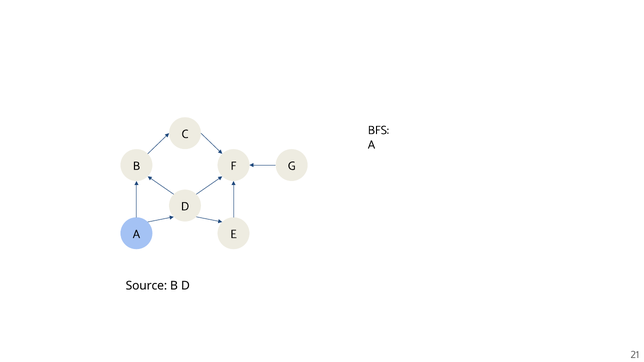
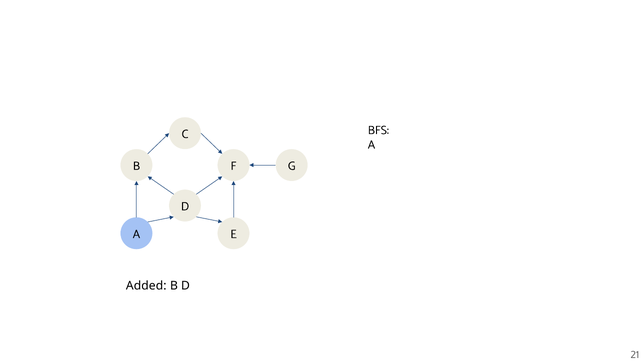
Source: Source -> Added
